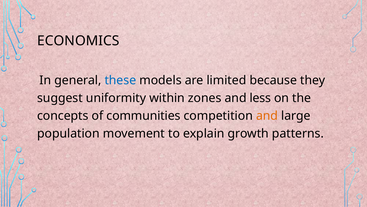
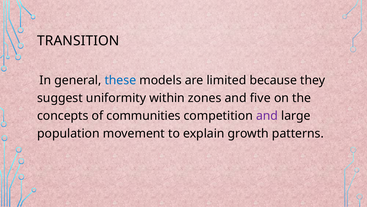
ECONOMICS: ECONOMICS -> TRANSITION
less: less -> five
and at (267, 115) colour: orange -> purple
